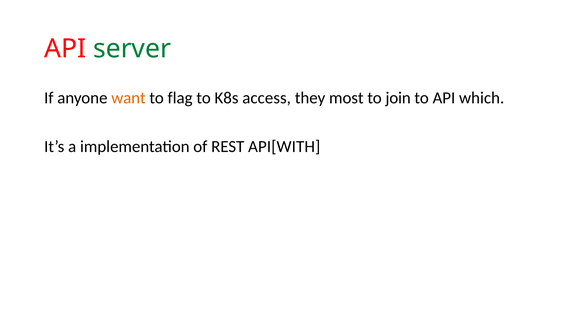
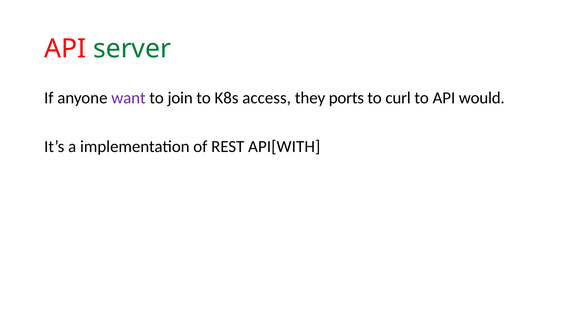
want colour: orange -> purple
flag: flag -> join
most: most -> ports
join: join -> curl
which: which -> would
